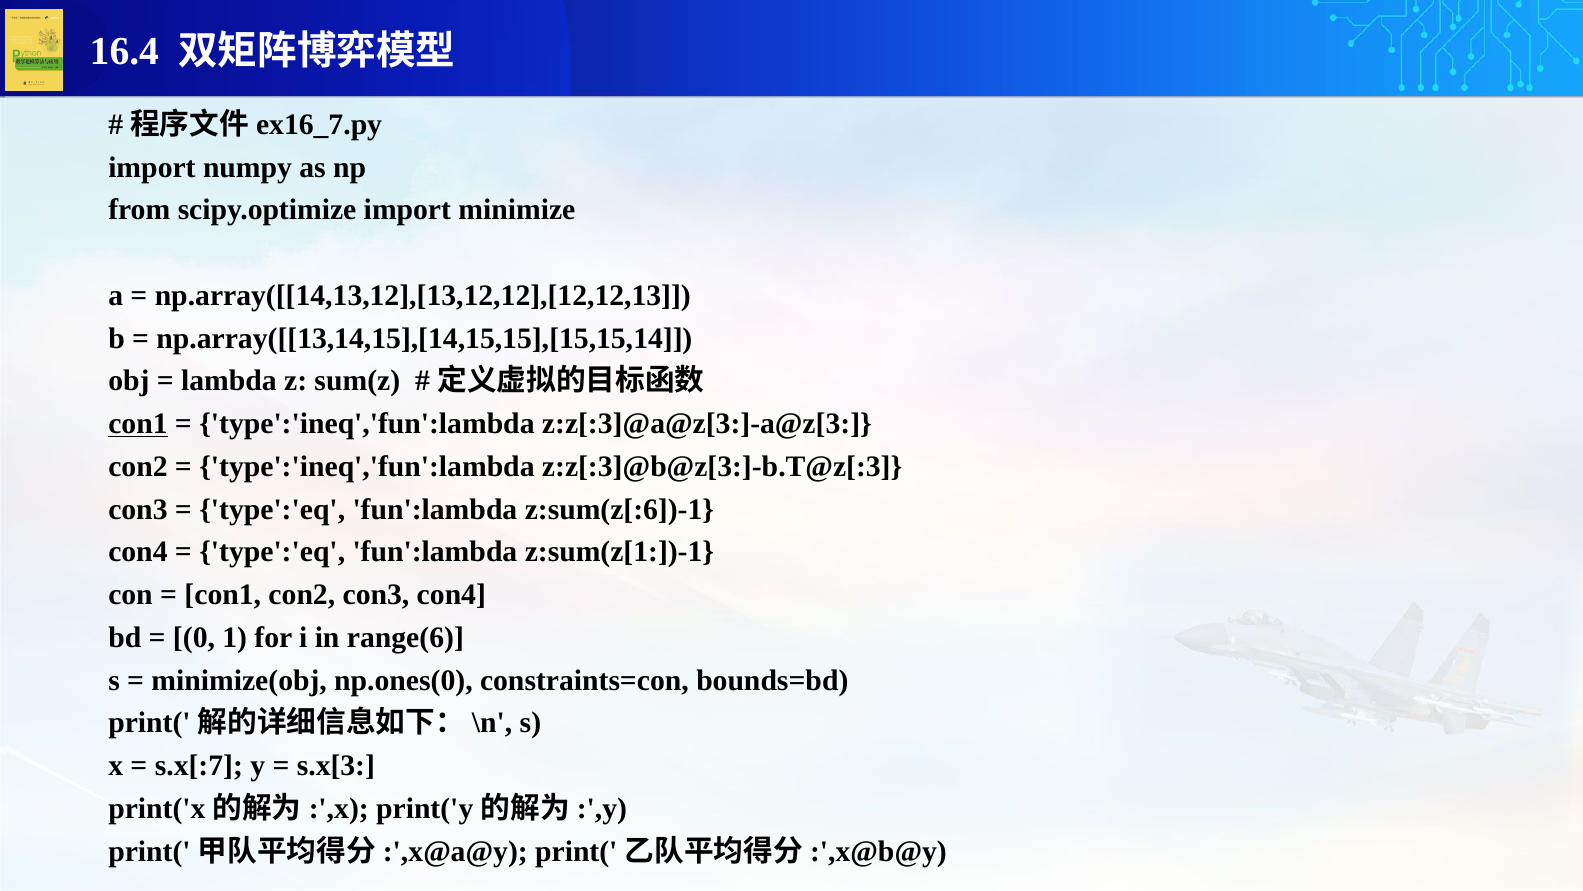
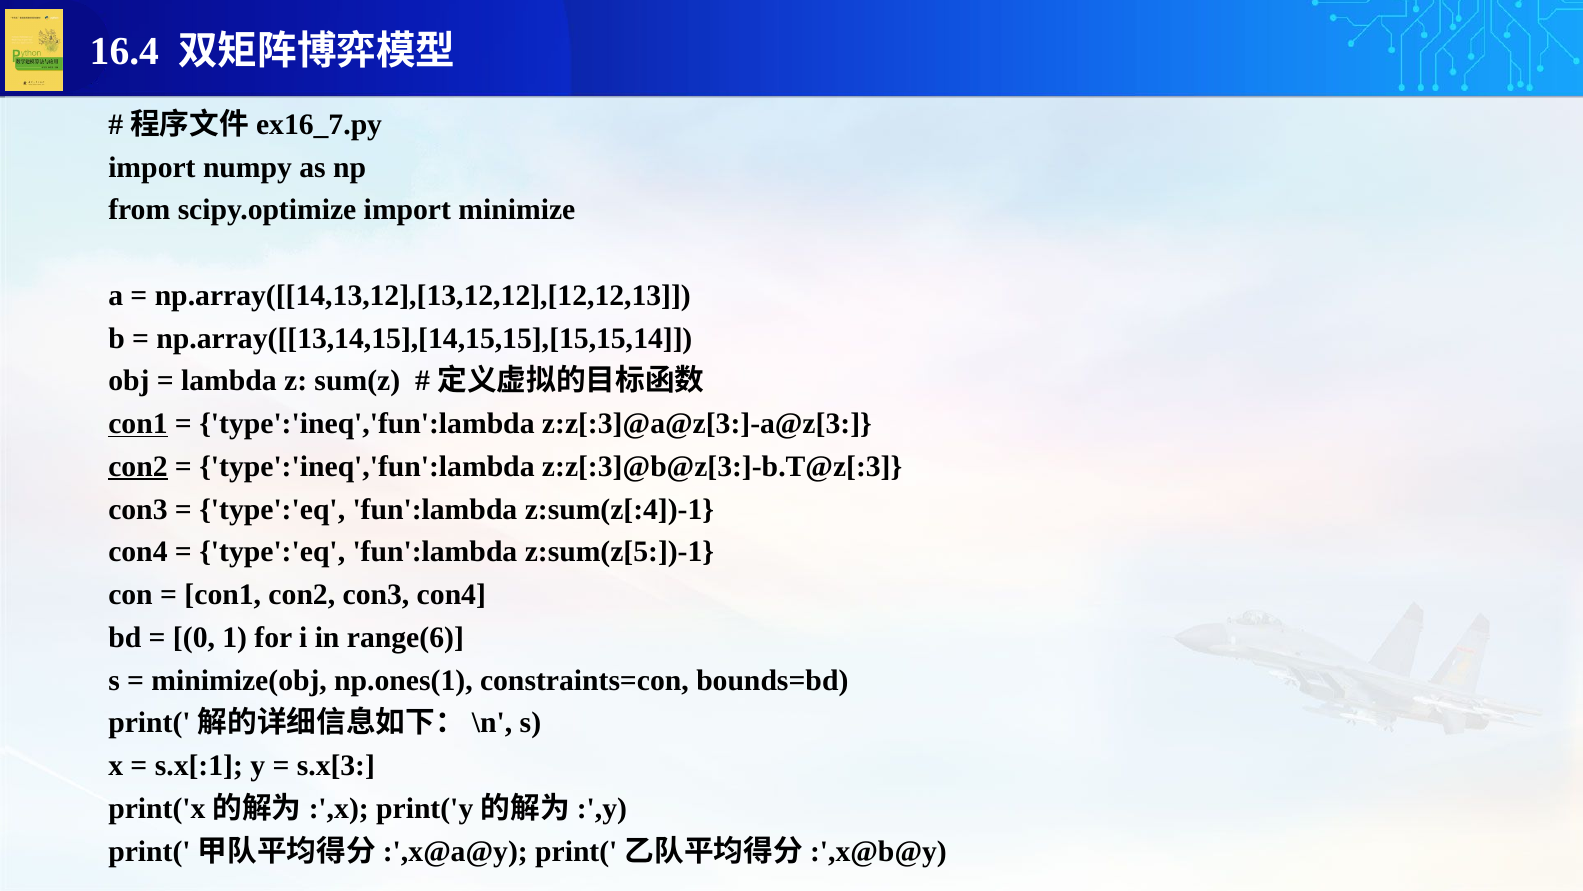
con2 at (138, 466) underline: none -> present
z:sum(z[:6])-1: z:sum(z[:6])-1 -> z:sum(z[:4])-1
z:sum(z[1:])-1: z:sum(z[1:])-1 -> z:sum(z[5:])-1
np.ones(0: np.ones(0 -> np.ones(1
s.x[:7: s.x[:7 -> s.x[:1
